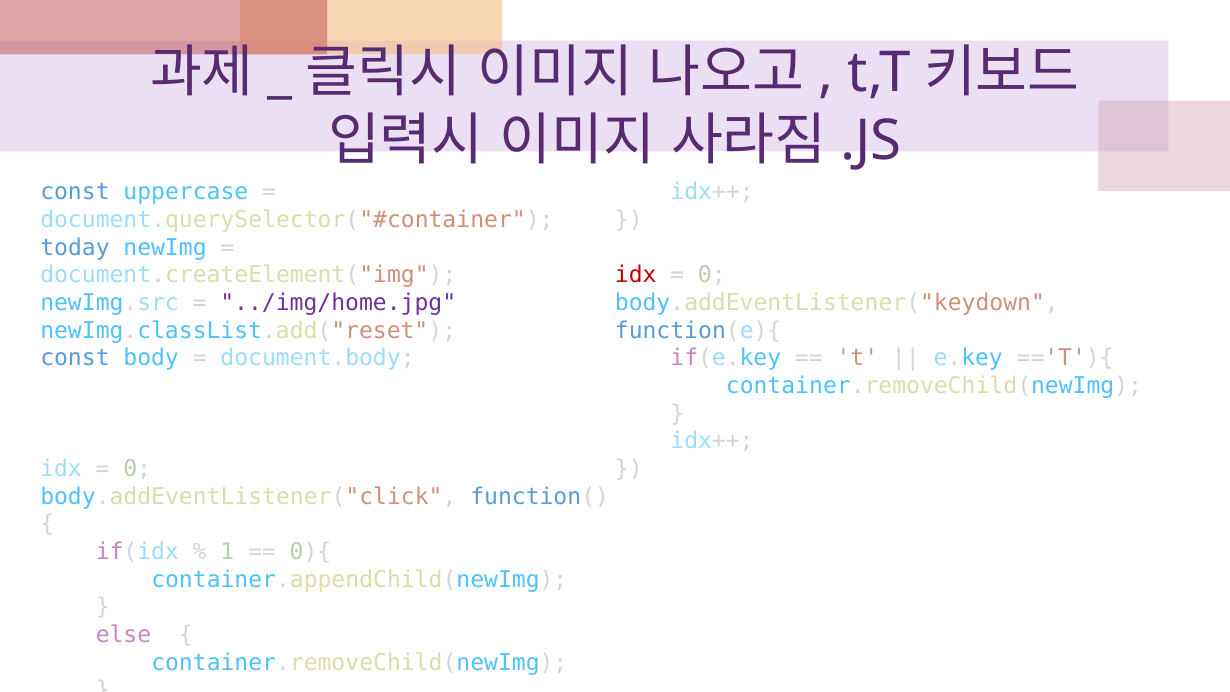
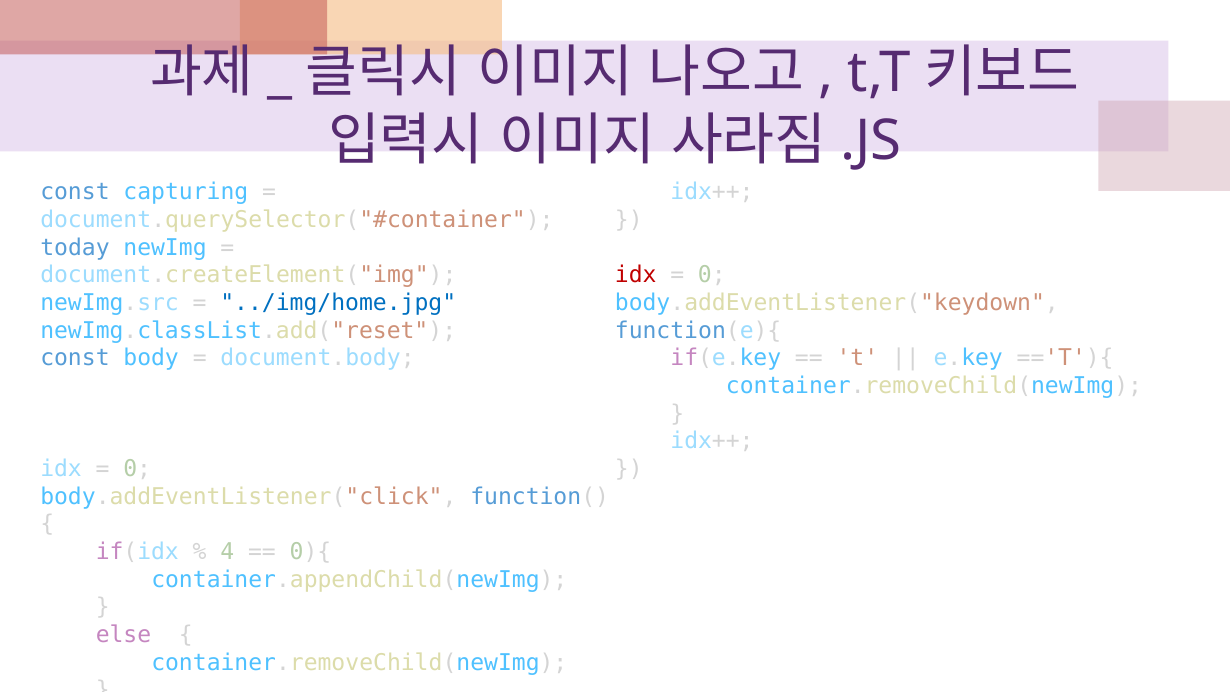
uppercase: uppercase -> capturing
../img/home.jpg colour: purple -> blue
1: 1 -> 4
